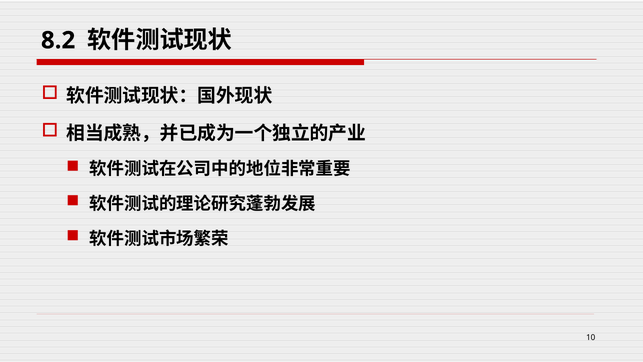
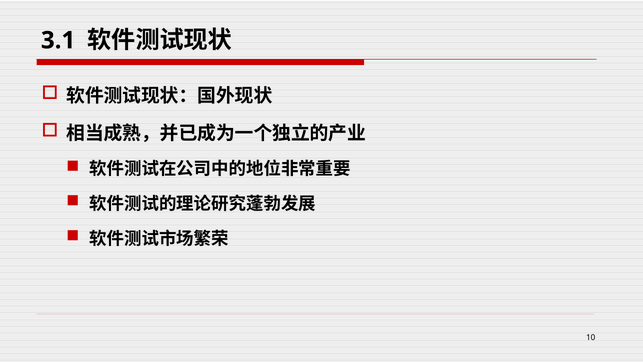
8.2: 8.2 -> 3.1
